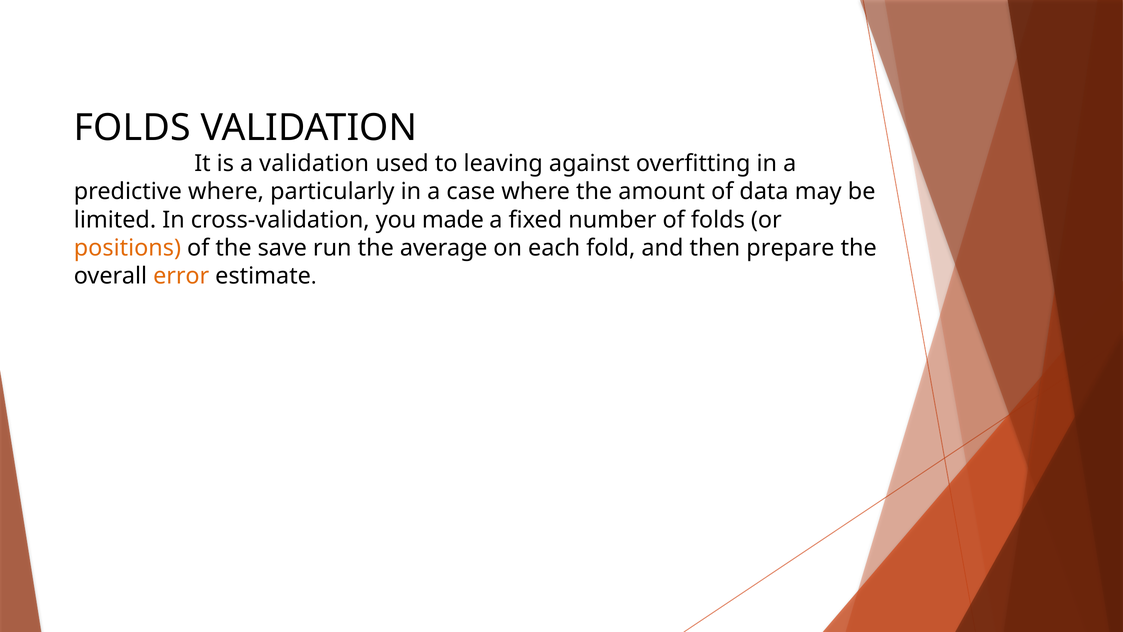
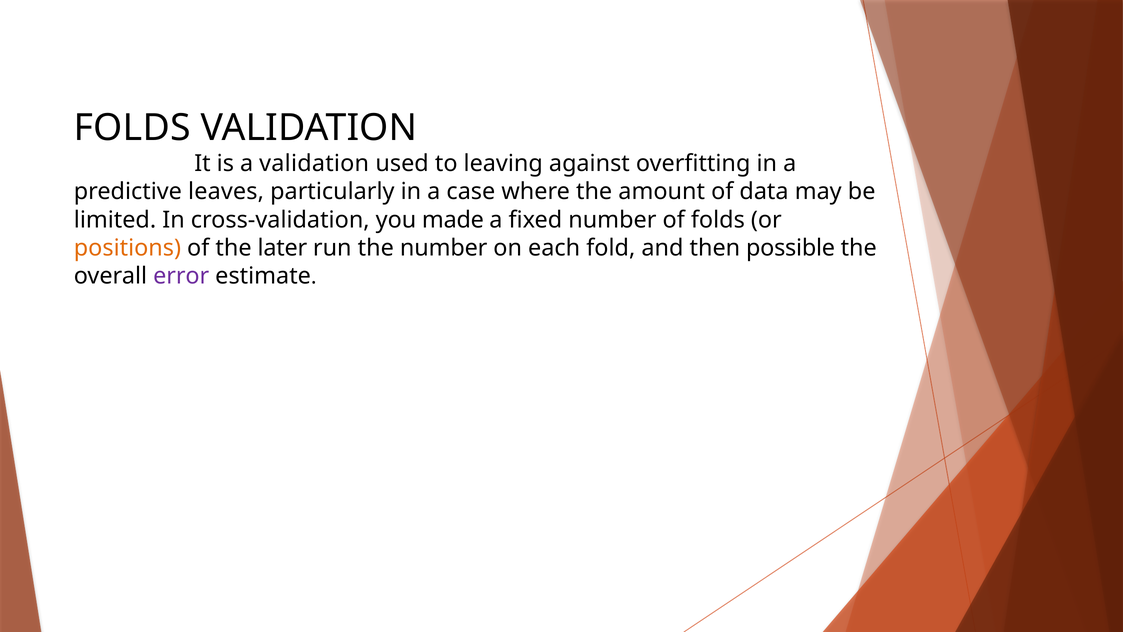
predictive where: where -> leaves
save: save -> later
the average: average -> number
prepare: prepare -> possible
error colour: orange -> purple
